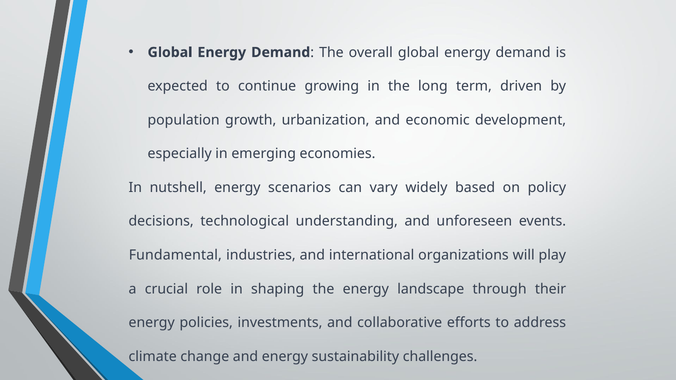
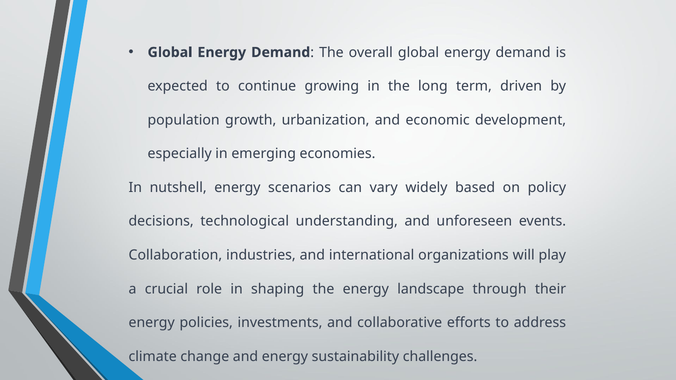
Fundamental: Fundamental -> Collaboration
